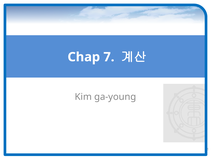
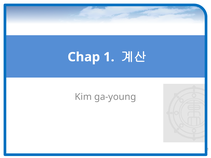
Chap 7: 7 -> 1
